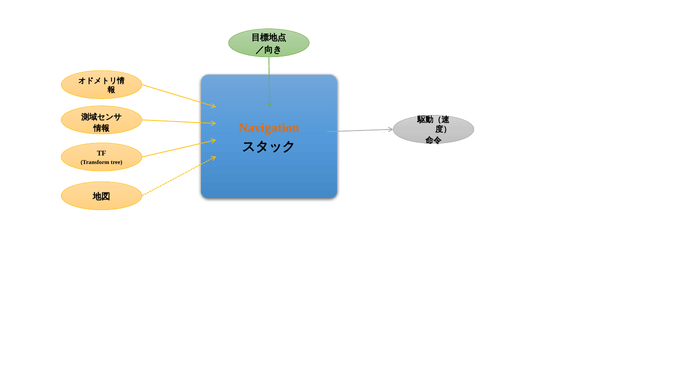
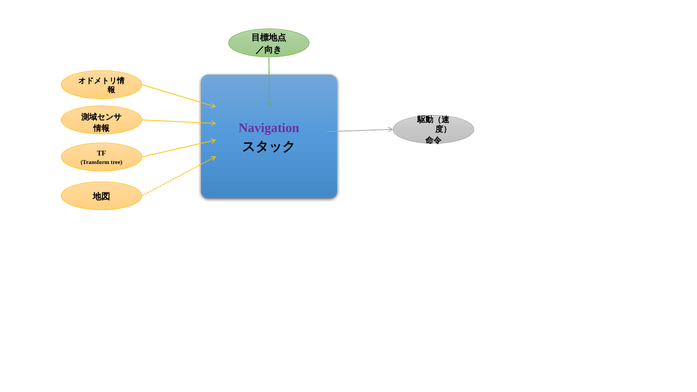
Navigation colour: orange -> purple
